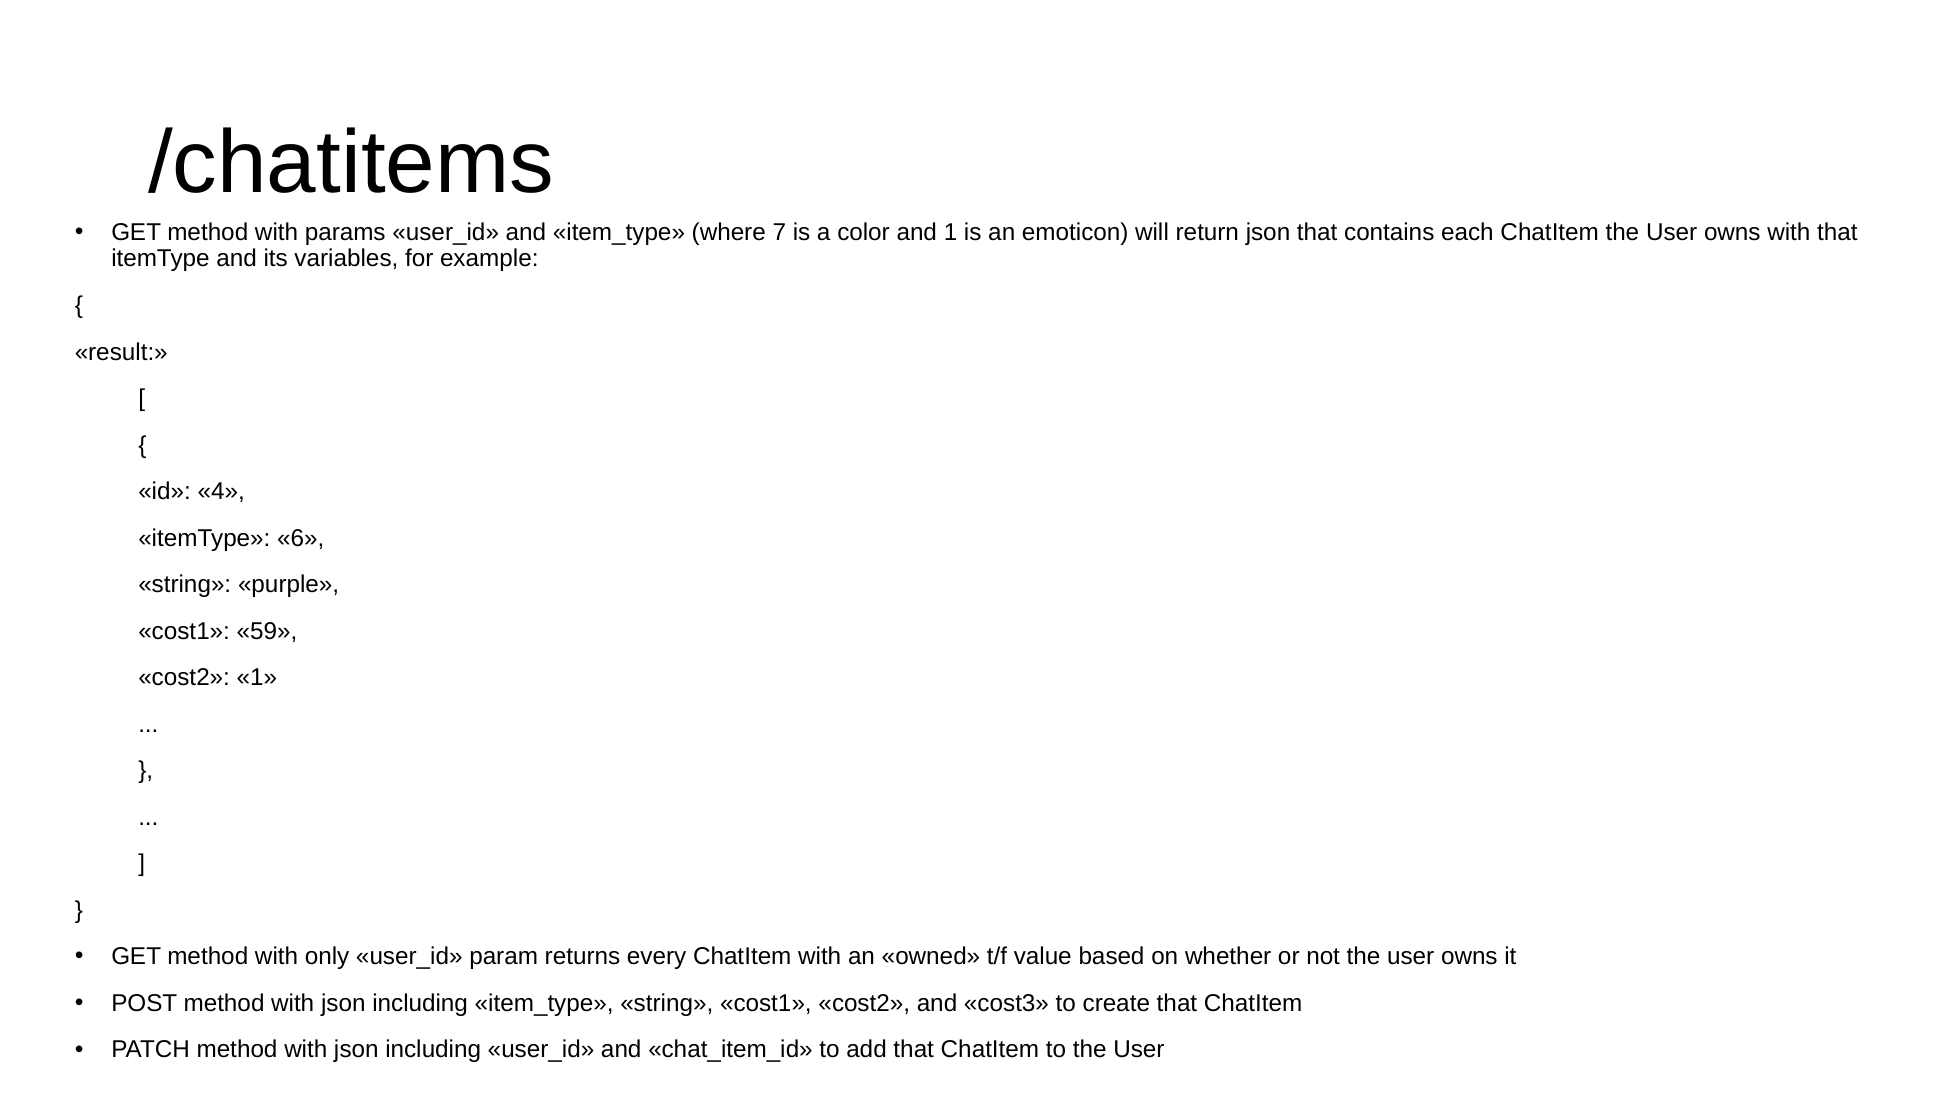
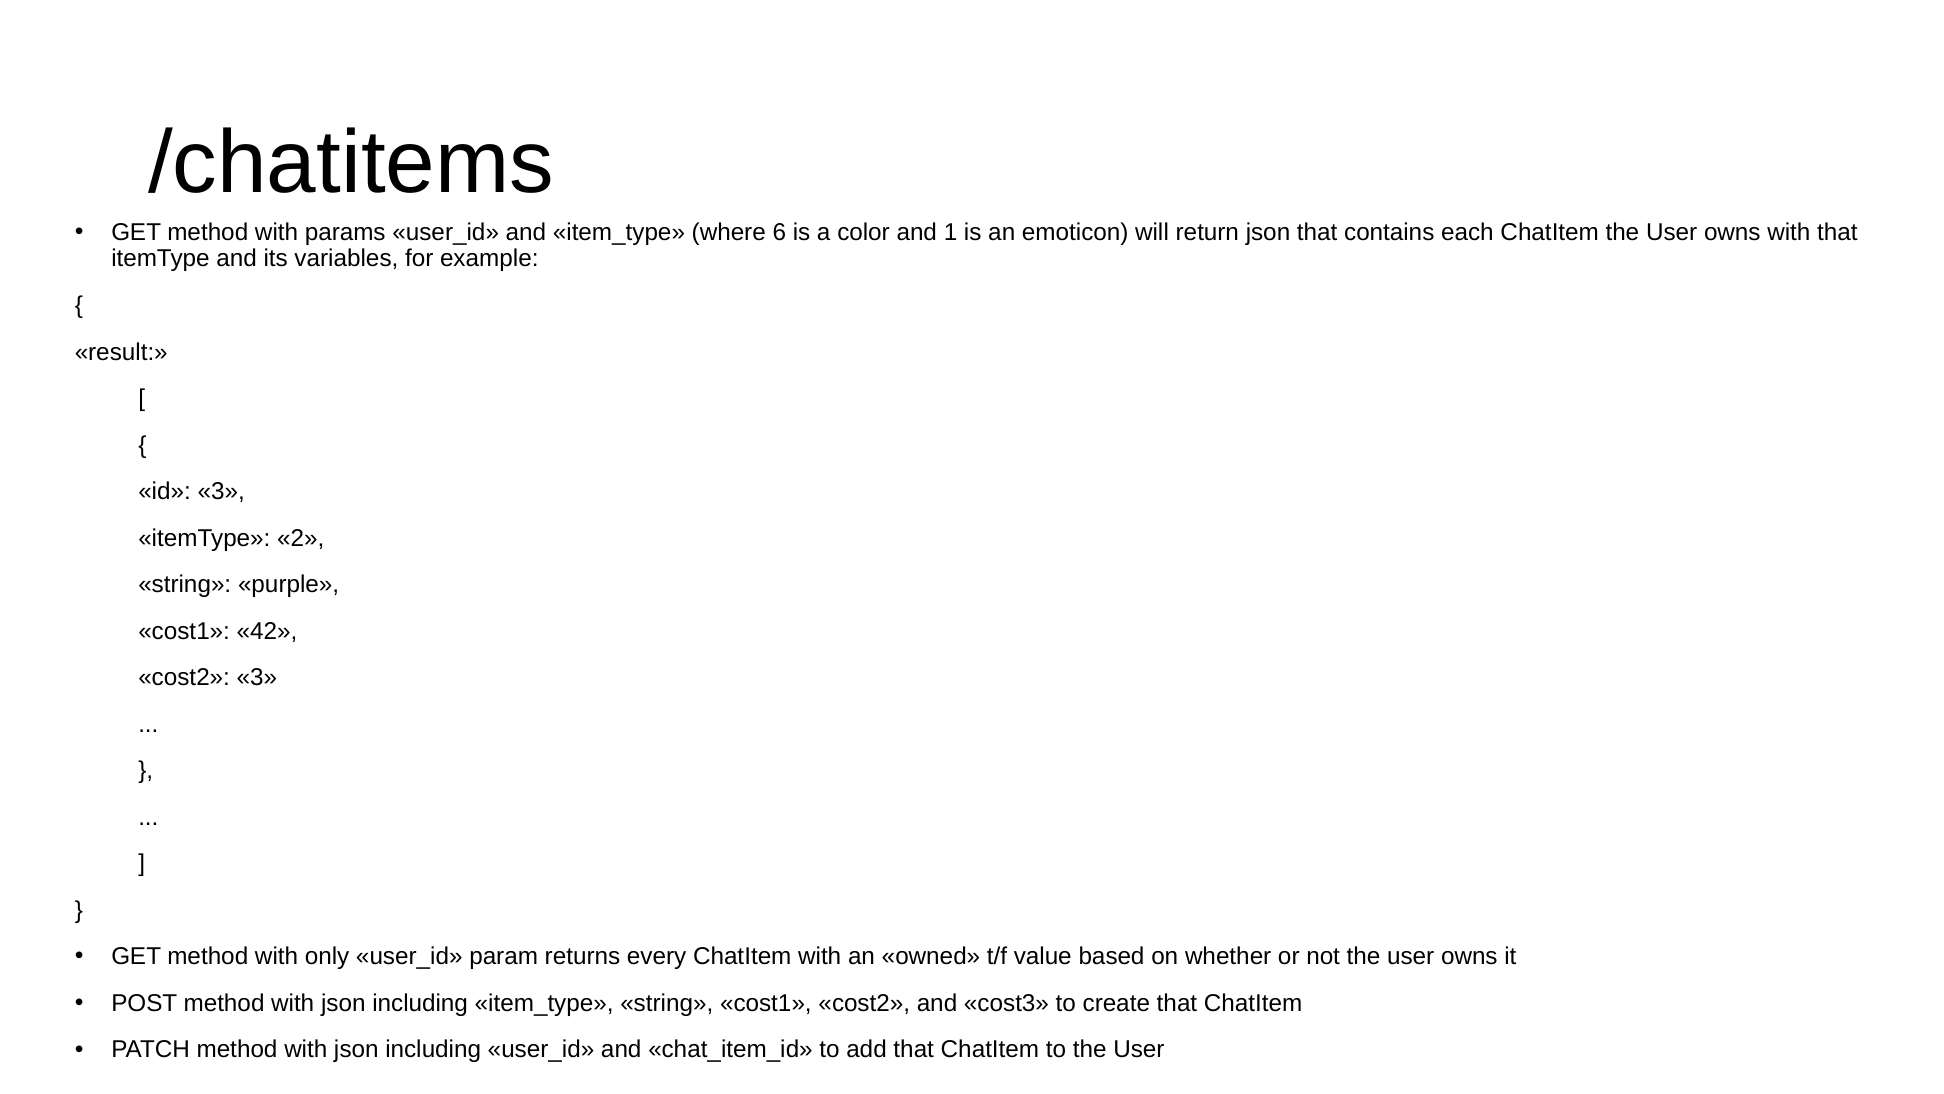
7: 7 -> 6
id 4: 4 -> 3
6: 6 -> 2
59: 59 -> 42
cost2 1: 1 -> 3
